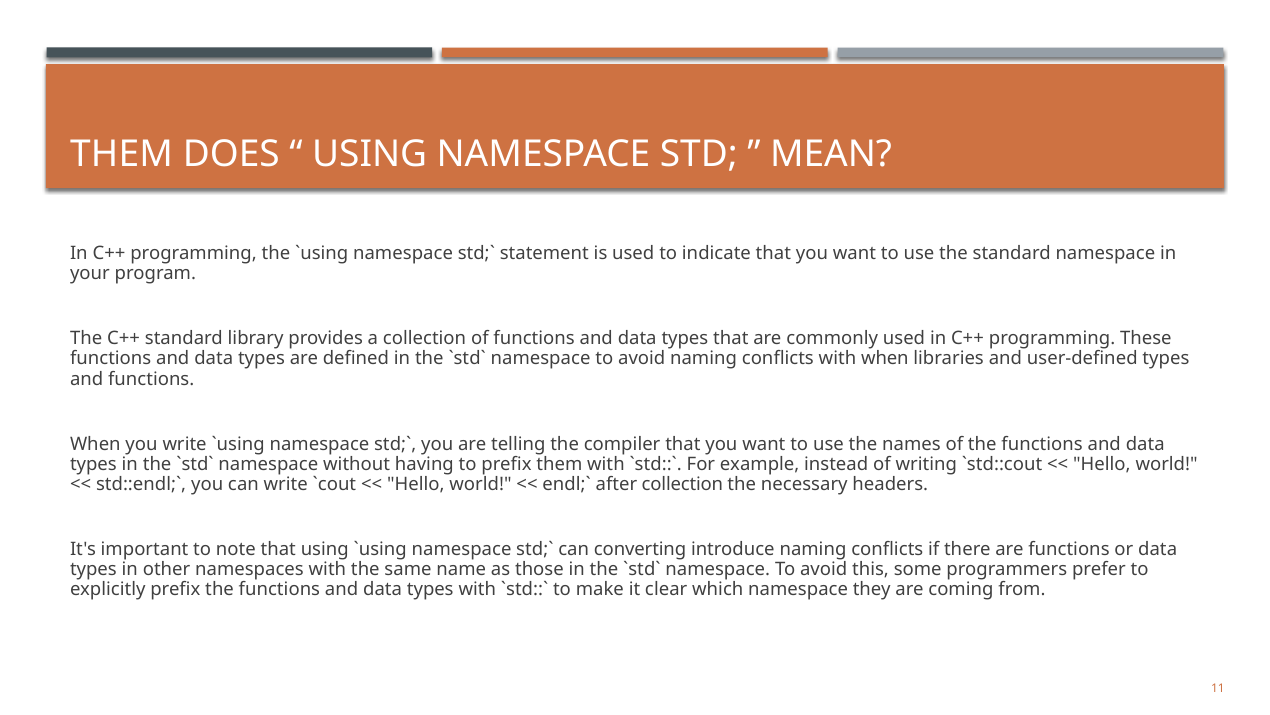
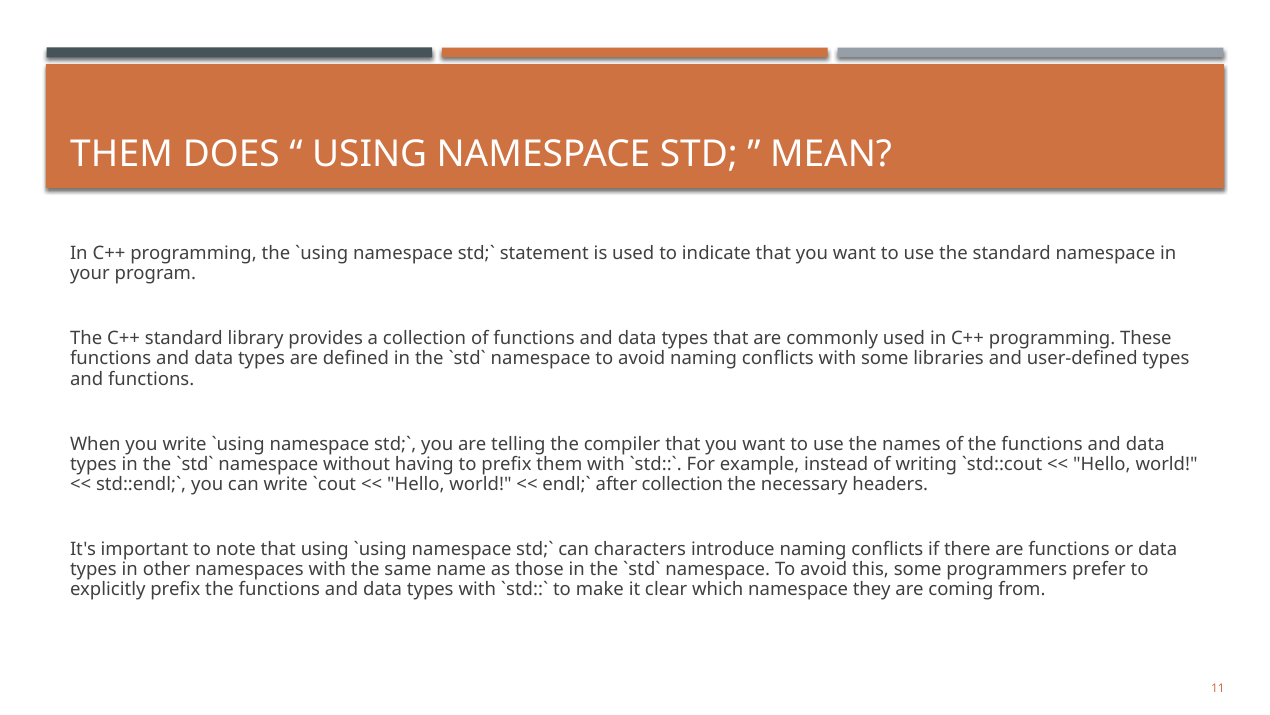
with when: when -> some
converting: converting -> characters
